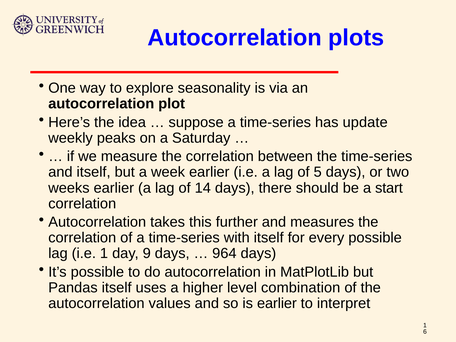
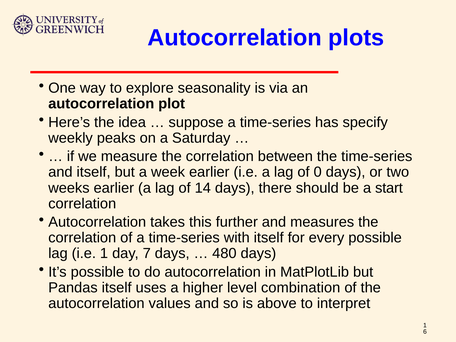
update: update -> specify
5: 5 -> 0
9: 9 -> 7
964: 964 -> 480
is earlier: earlier -> above
